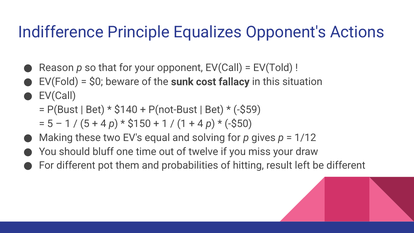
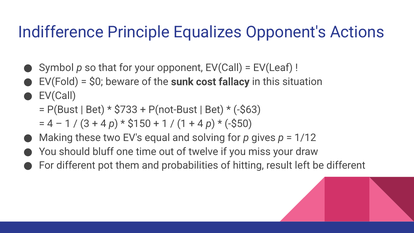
Reason: Reason -> Symbol
EV(Told: EV(Told -> EV(Leaf
$140: $140 -> $733
-$59: -$59 -> -$63
5 at (50, 124): 5 -> 4
5 at (85, 124): 5 -> 3
